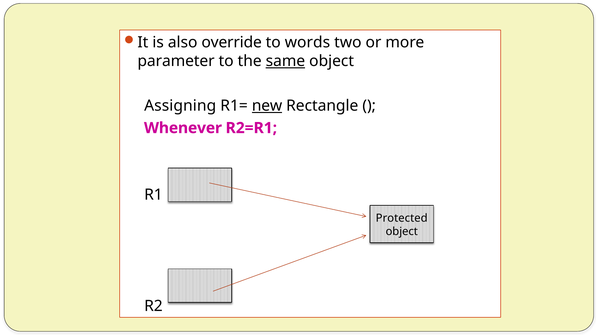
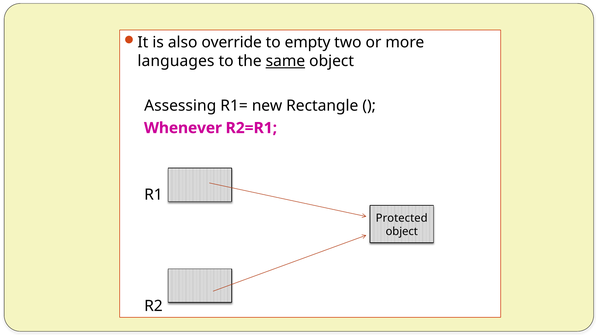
words: words -> empty
parameter: parameter -> languages
Assigning: Assigning -> Assessing
new underline: present -> none
